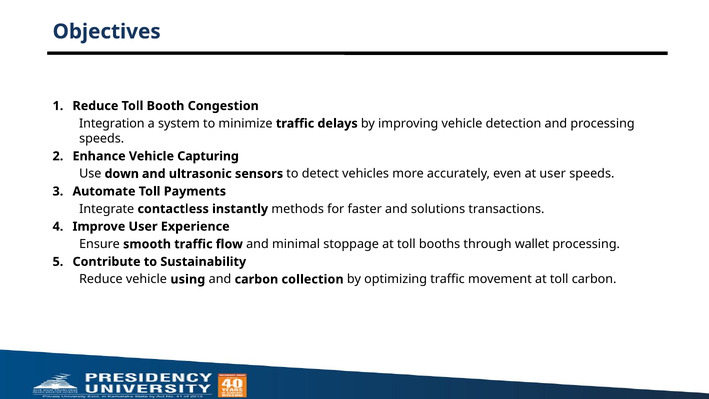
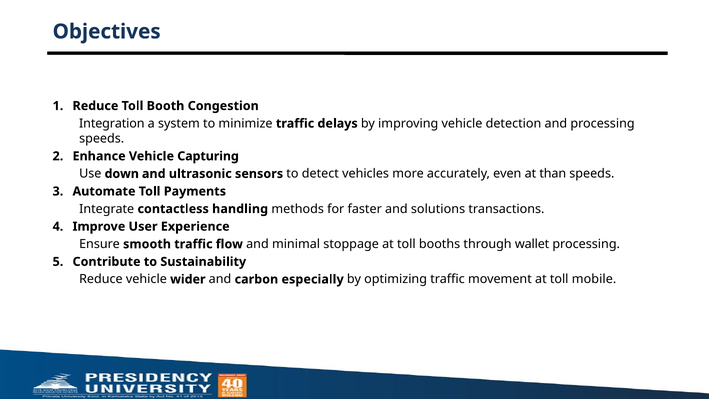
at user: user -> than
instantly: instantly -> handling
using: using -> wider
collection: collection -> especially
toll carbon: carbon -> mobile
